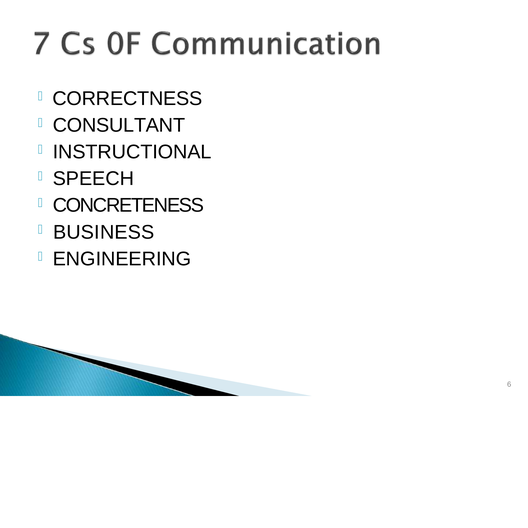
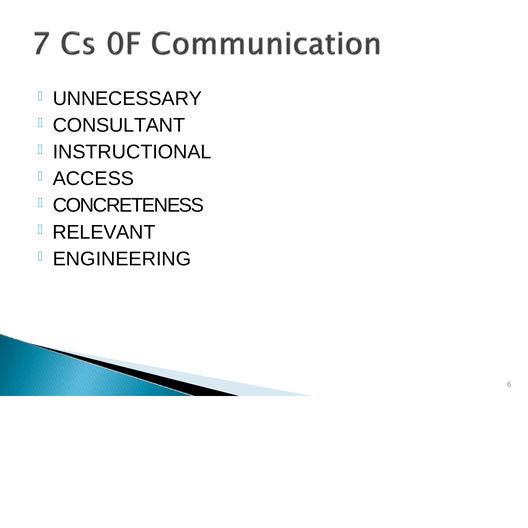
CORRECTNESS: CORRECTNESS -> UNNECESSARY
SPEECH: SPEECH -> ACCESS
BUSINESS: BUSINESS -> RELEVANT
